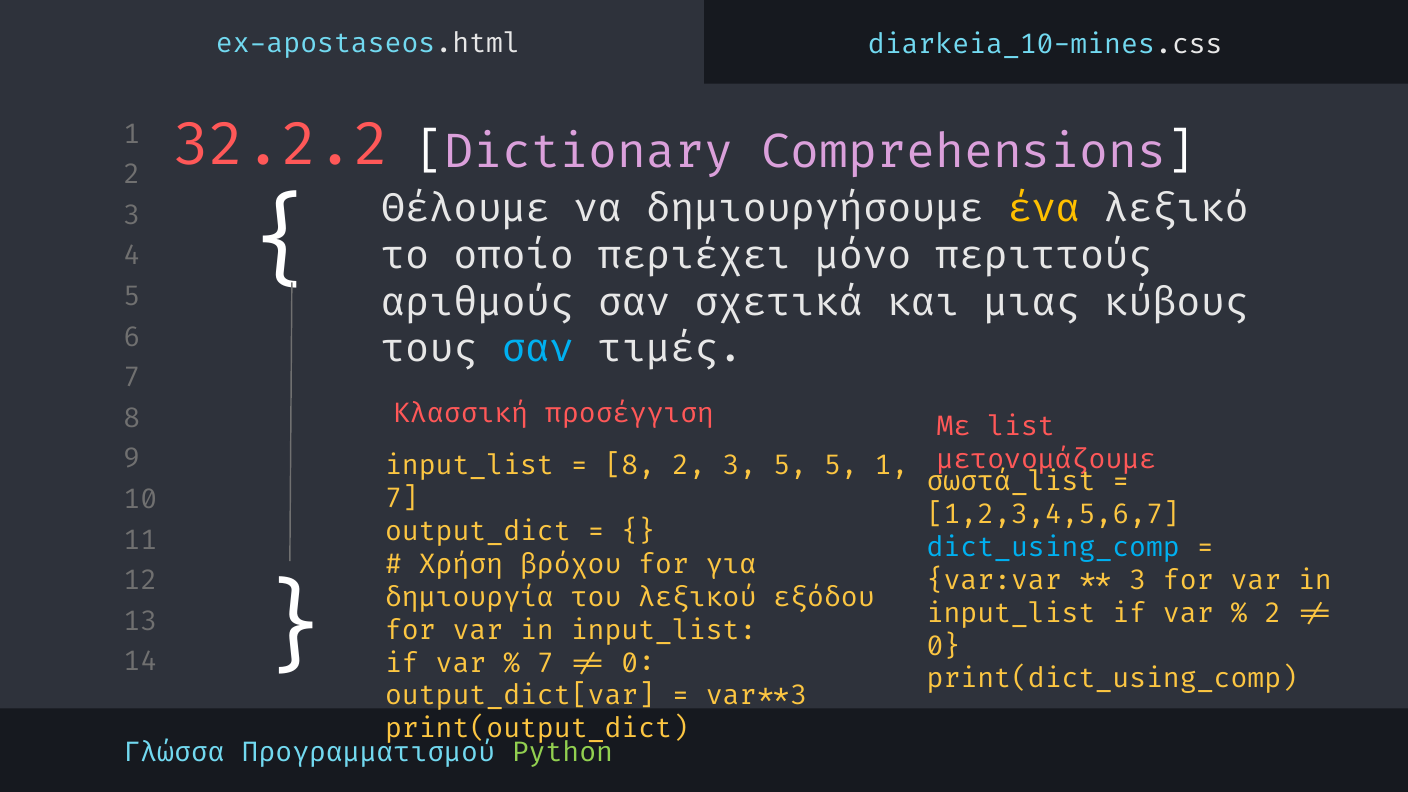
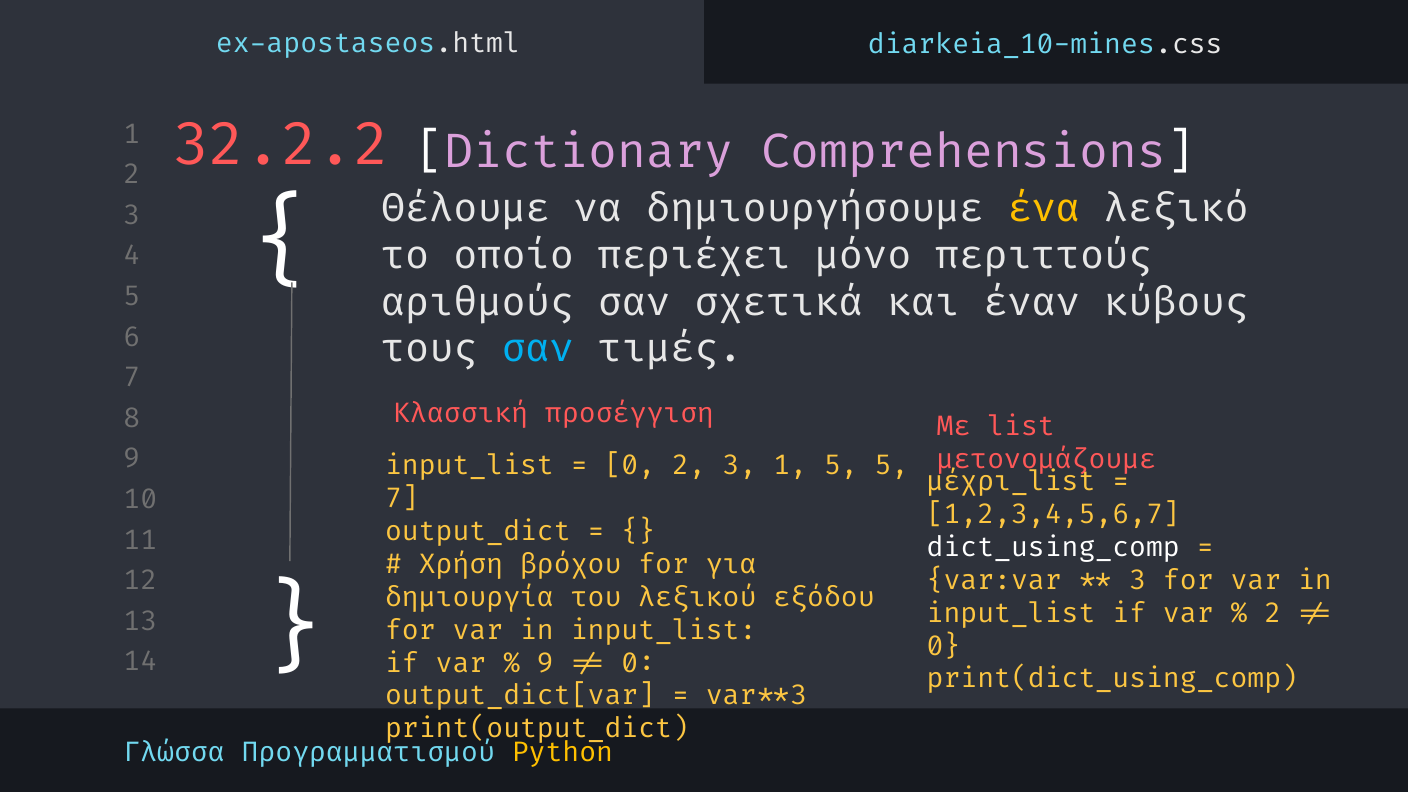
μιας: μιας -> έναν
8 at (630, 466): 8 -> 0
3 5: 5 -> 1
5 1: 1 -> 5
σωστά_list: σωστά_list -> μέχρι_list
dict_using_comp colour: light blue -> white
7 at (545, 663): 7 -> 9
Python colour: light green -> yellow
